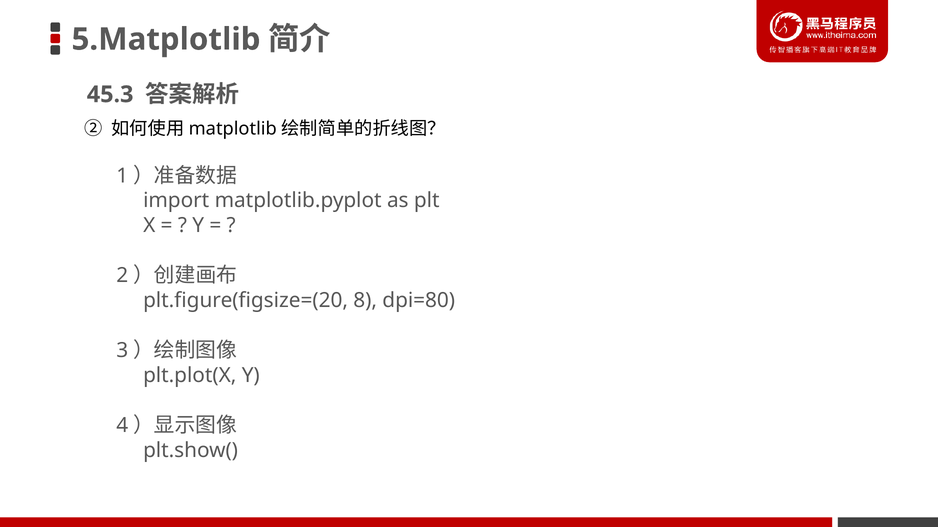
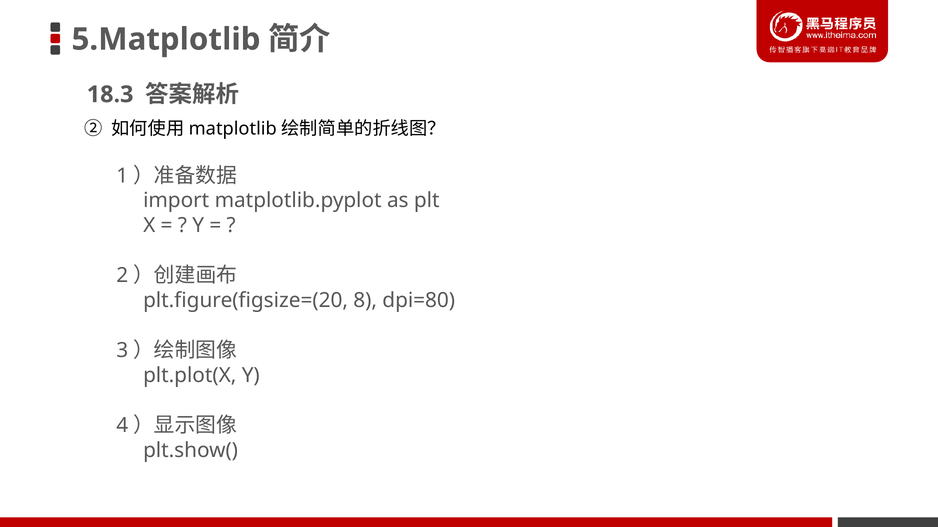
45.3: 45.3 -> 18.3
